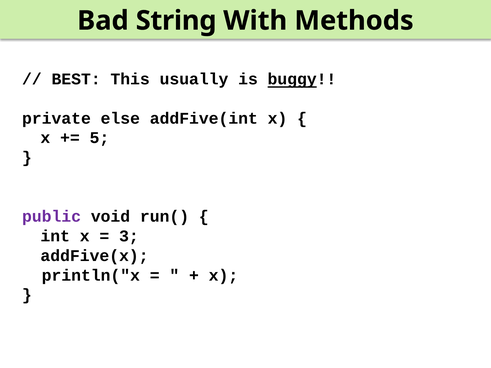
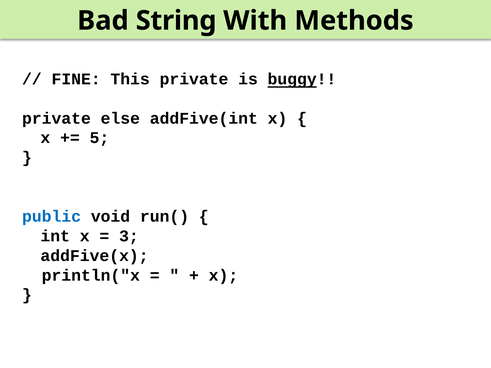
BEST: BEST -> FINE
This usually: usually -> private
public colour: purple -> blue
